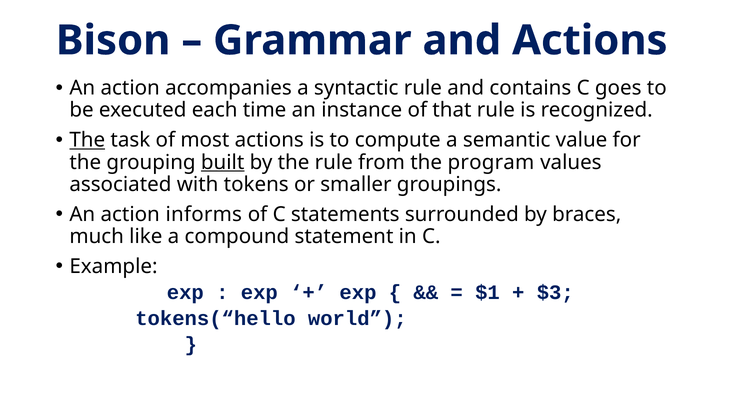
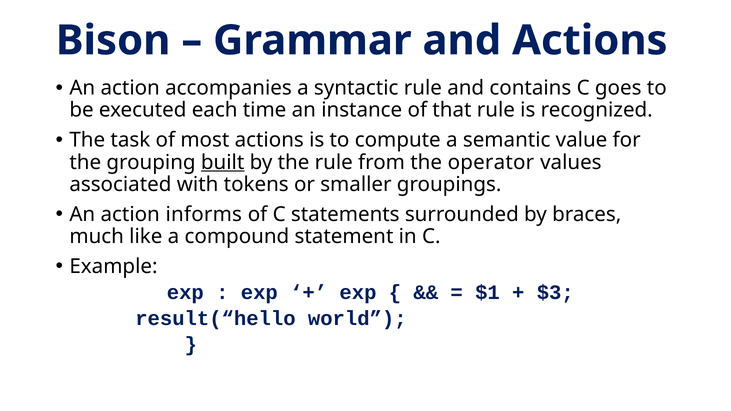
The at (87, 140) underline: present -> none
program: program -> operator
tokens(“hello: tokens(“hello -> result(“hello
